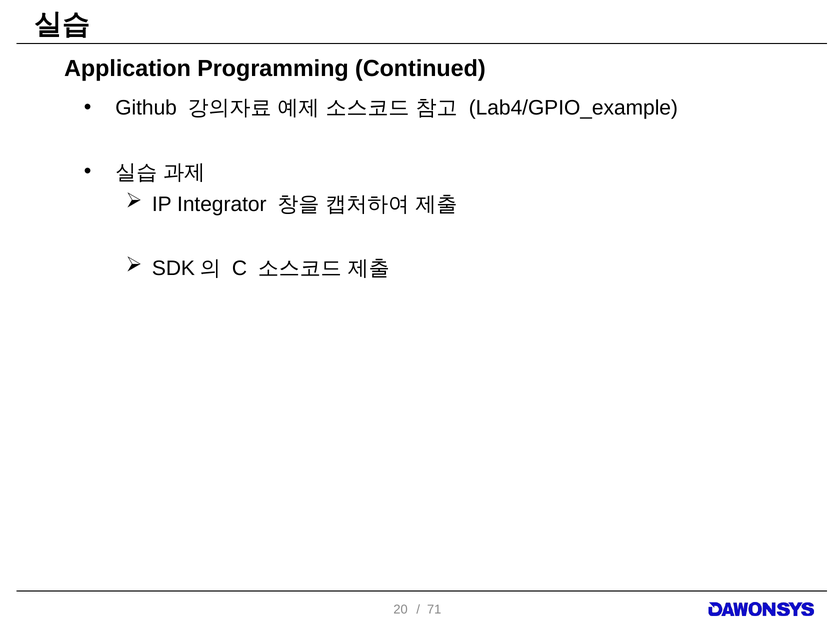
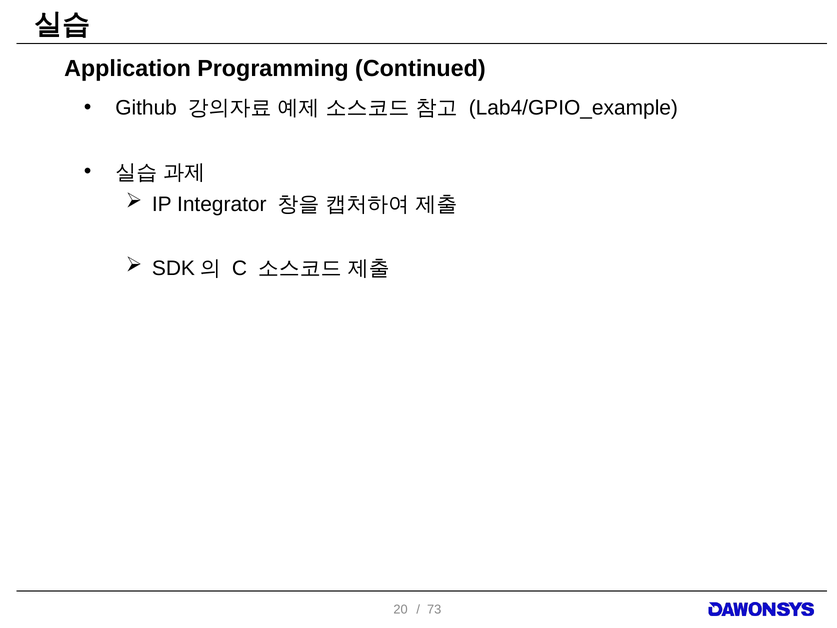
71: 71 -> 73
